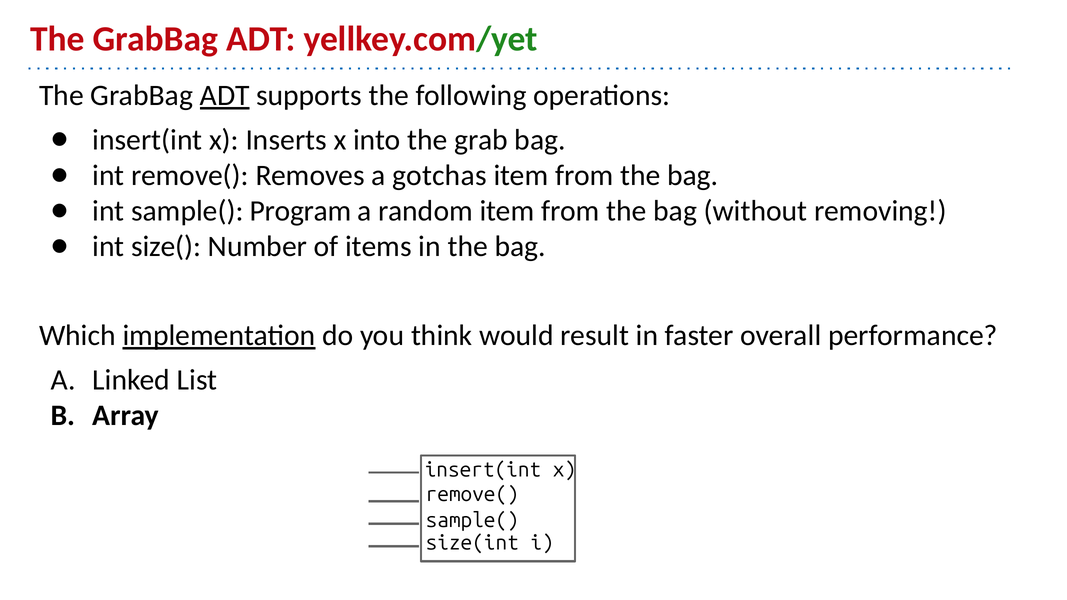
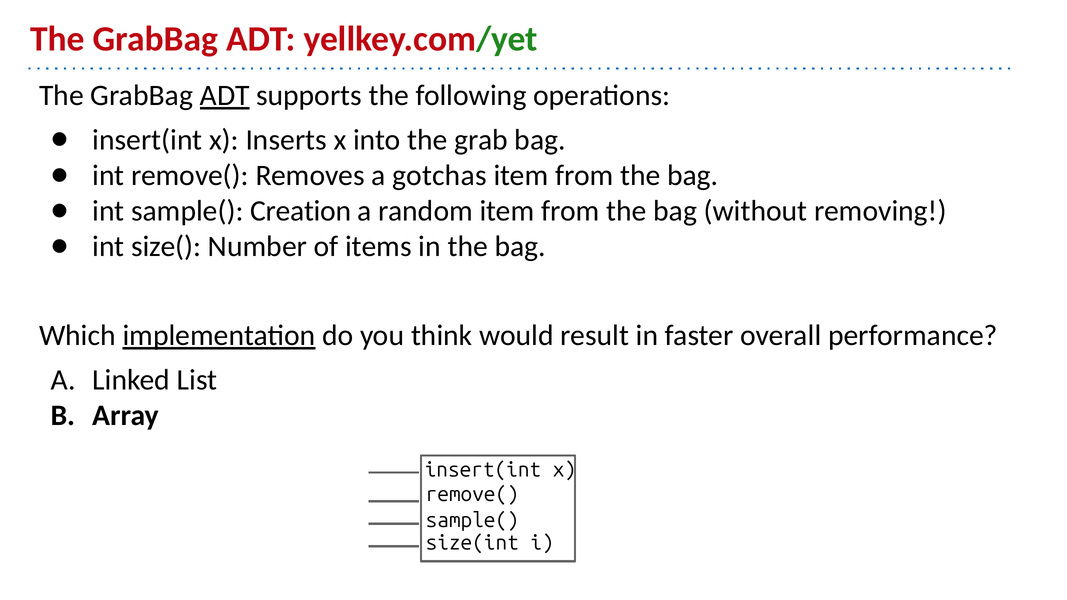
Program: Program -> Creation
